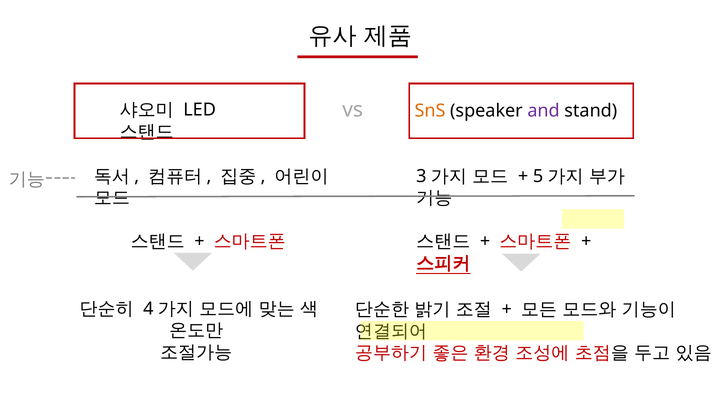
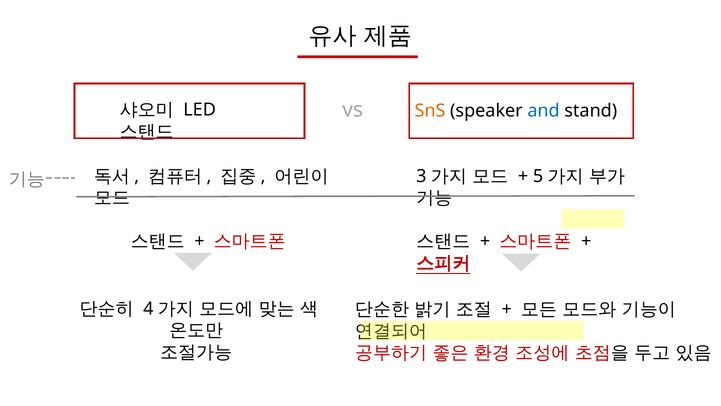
and colour: purple -> blue
